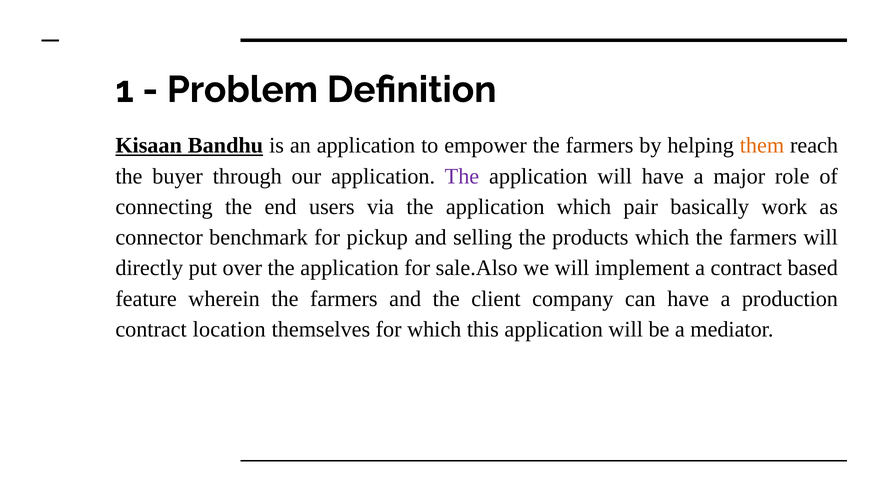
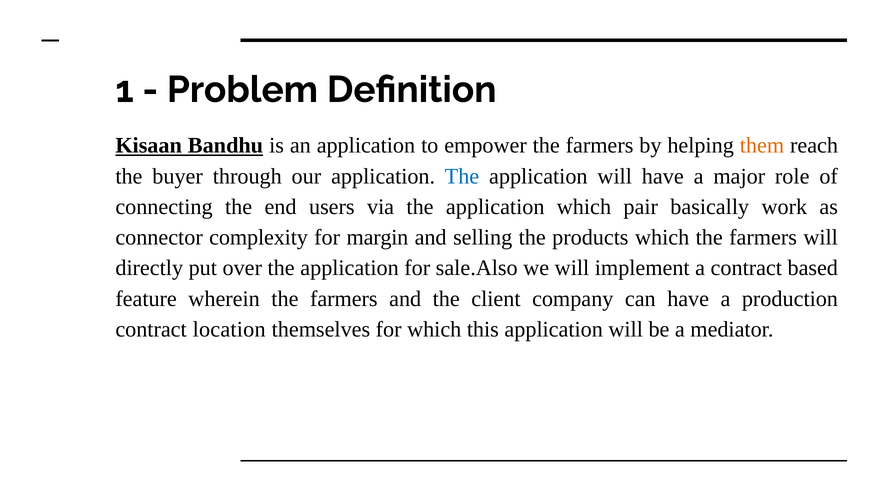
The at (462, 176) colour: purple -> blue
benchmark: benchmark -> complexity
pickup: pickup -> margin
